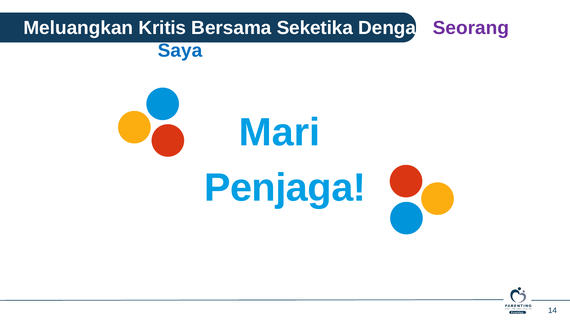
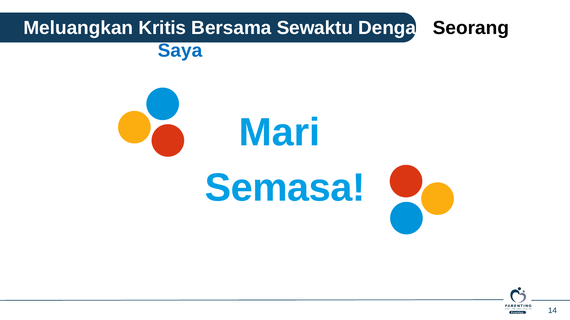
Seketika: Seketika -> Sewaktu
Seorang colour: purple -> black
Penjaga: Penjaga -> Semasa
